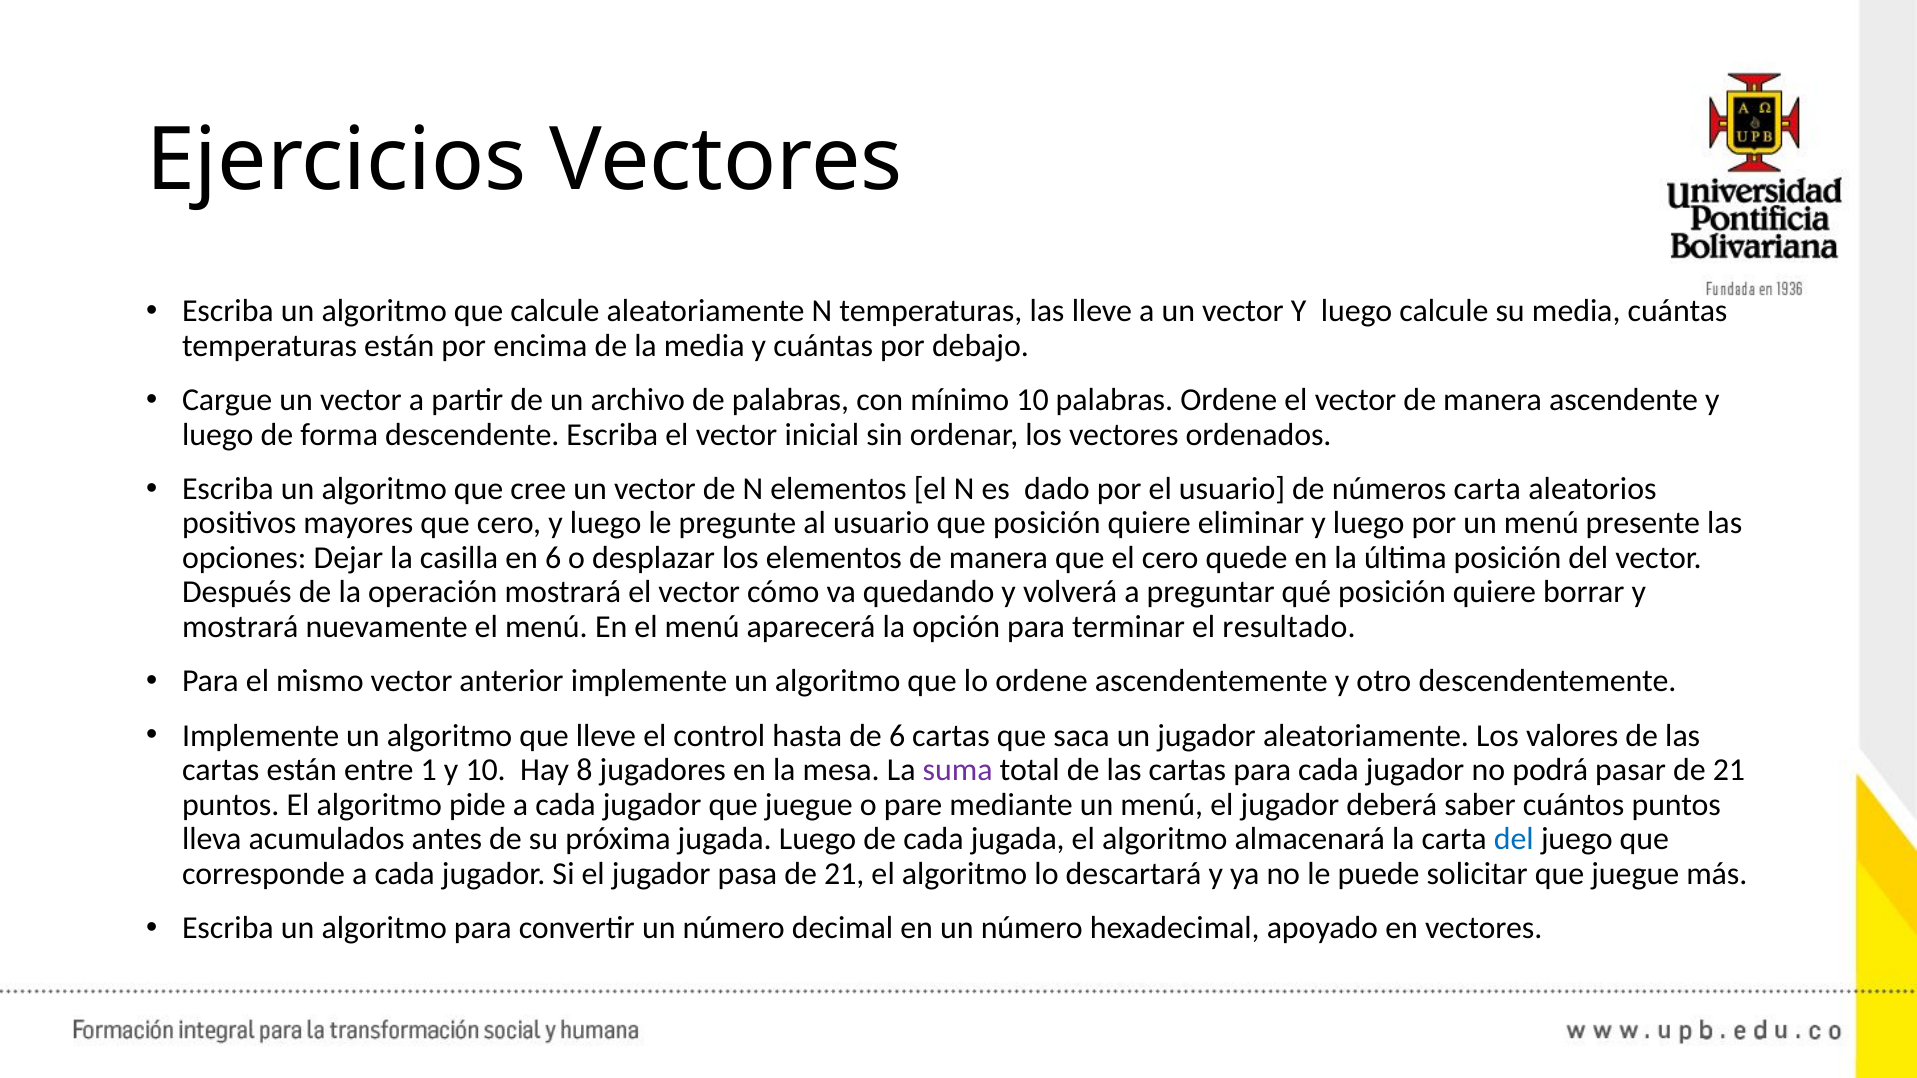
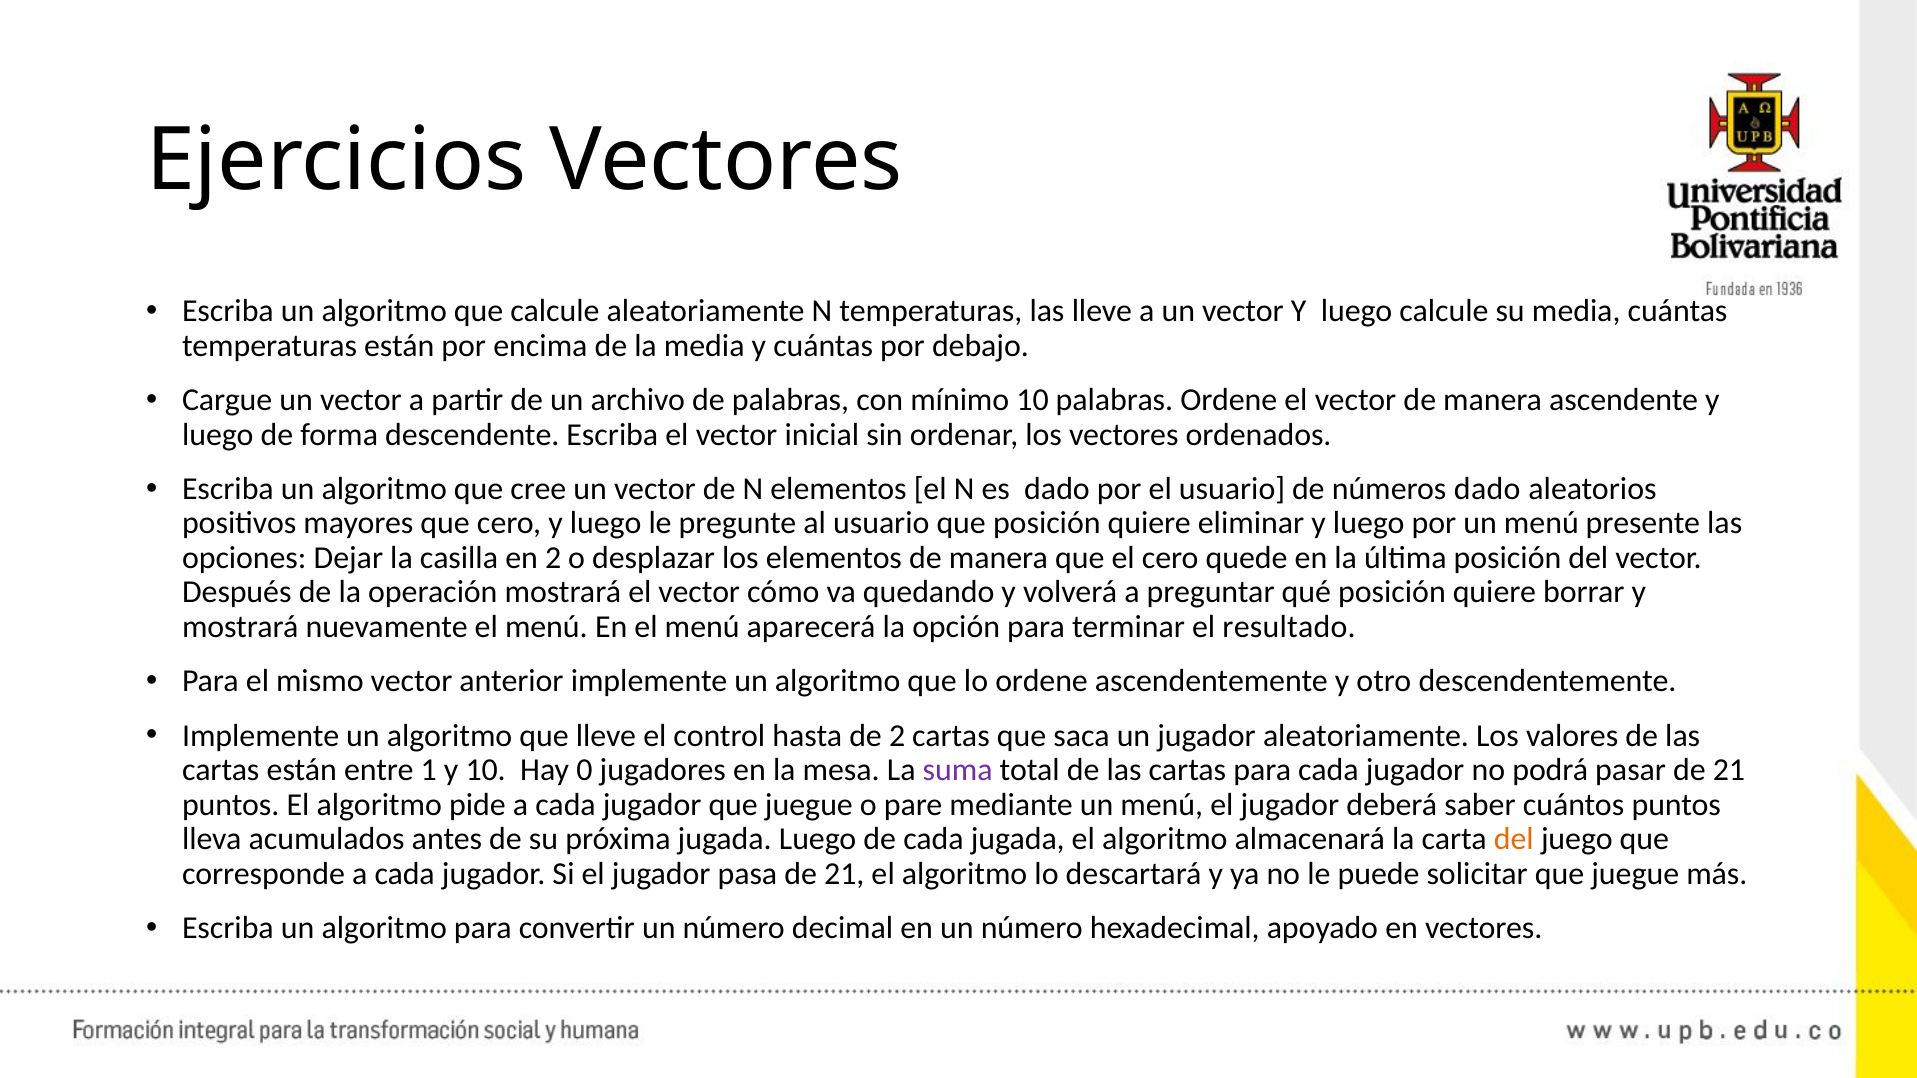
números carta: carta -> dado
en 6: 6 -> 2
de 6: 6 -> 2
8: 8 -> 0
del at (1514, 839) colour: blue -> orange
